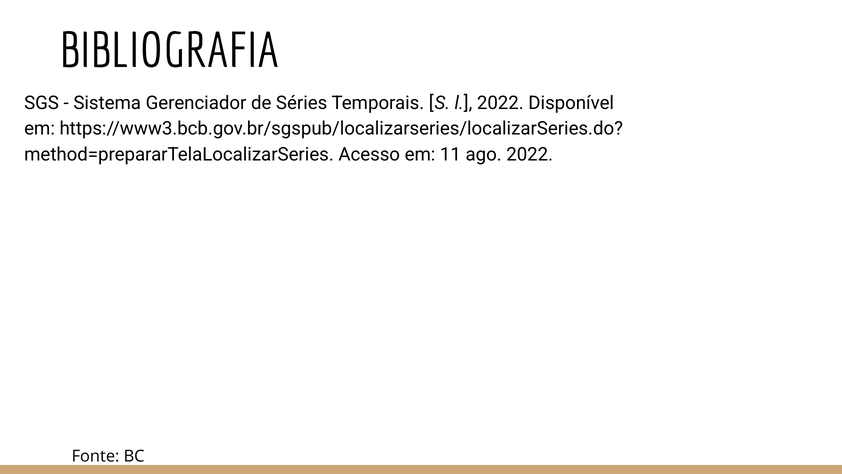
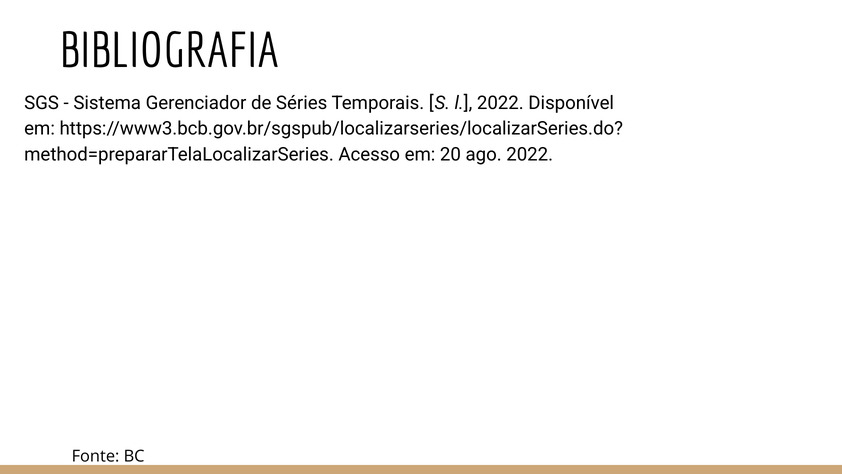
11: 11 -> 20
